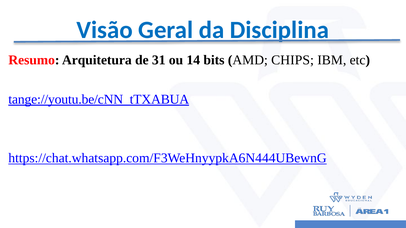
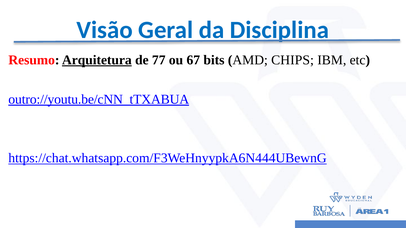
Arquitetura underline: none -> present
31: 31 -> 77
14: 14 -> 67
tange://youtu.be/cNN_tTXABUA: tange://youtu.be/cNN_tTXABUA -> outro://youtu.be/cNN_tTXABUA
